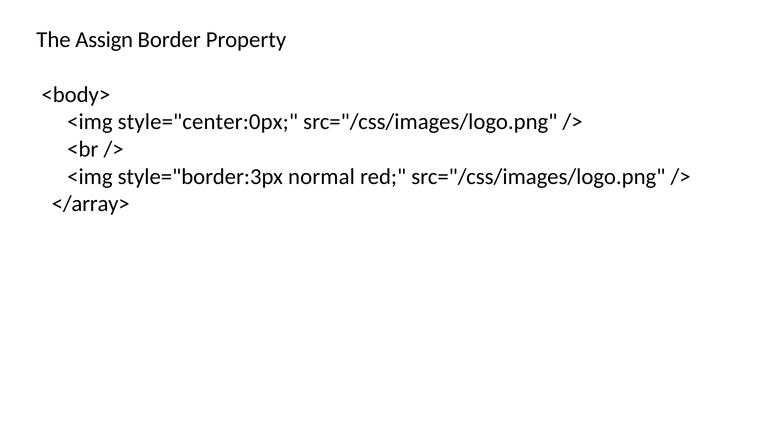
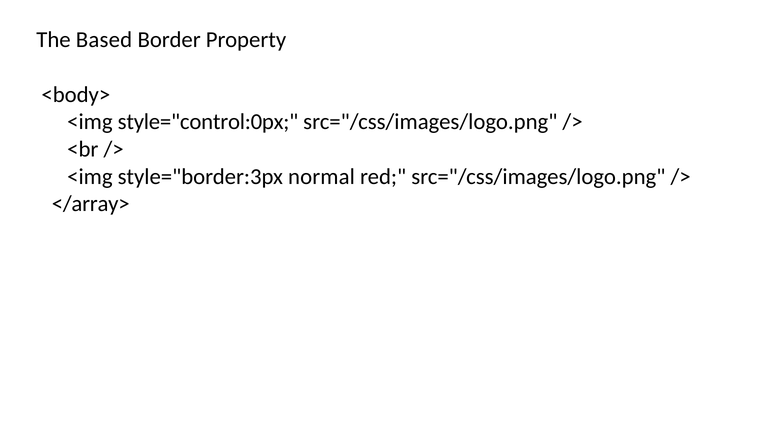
Assign: Assign -> Based
style="center:0px: style="center:0px -> style="control:0px
